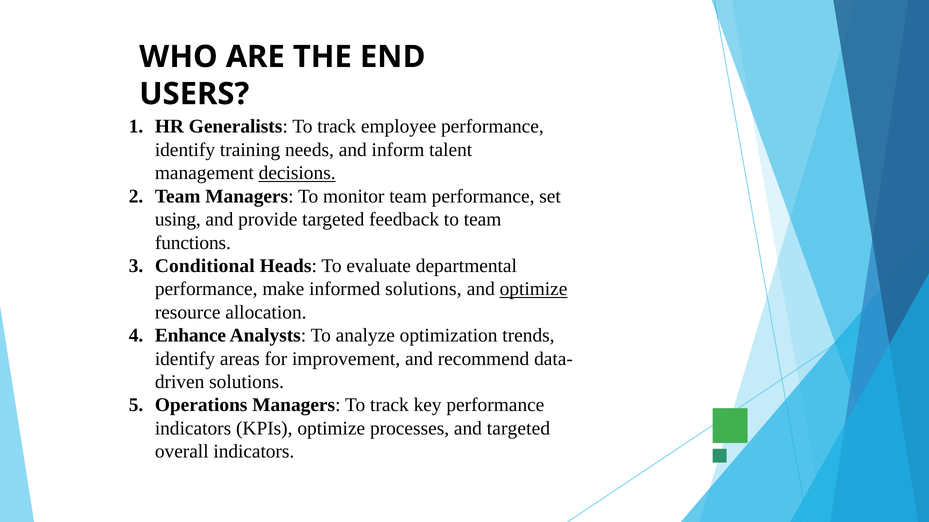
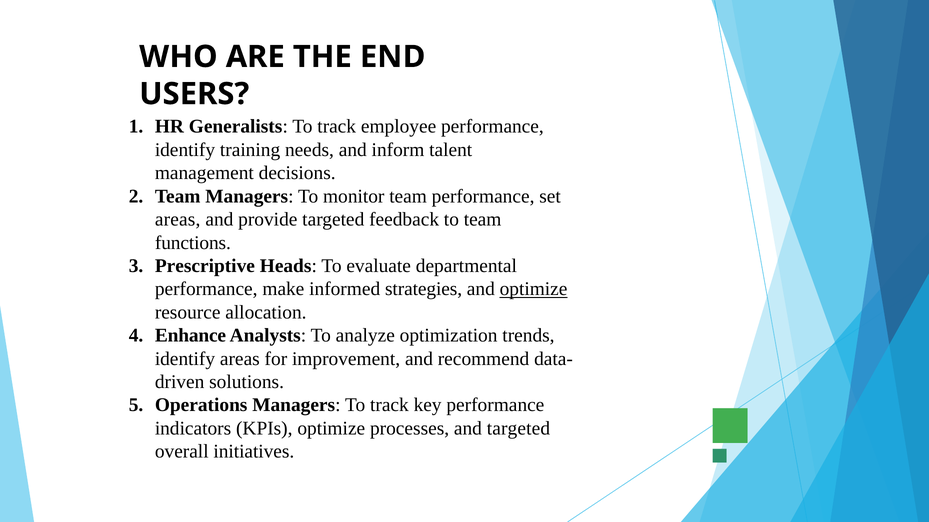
decisions underline: present -> none
using at (178, 220): using -> areas
Conditional: Conditional -> Prescriptive
informed solutions: solutions -> strategies
overall indicators: indicators -> initiatives
